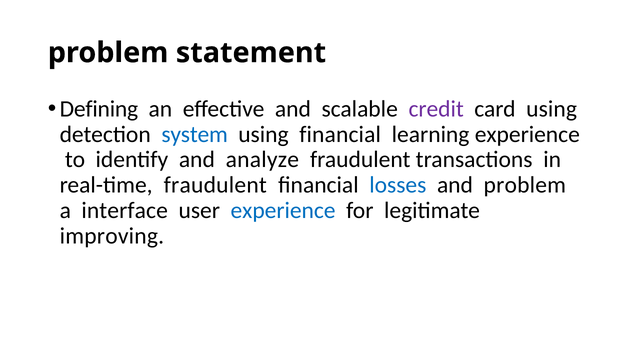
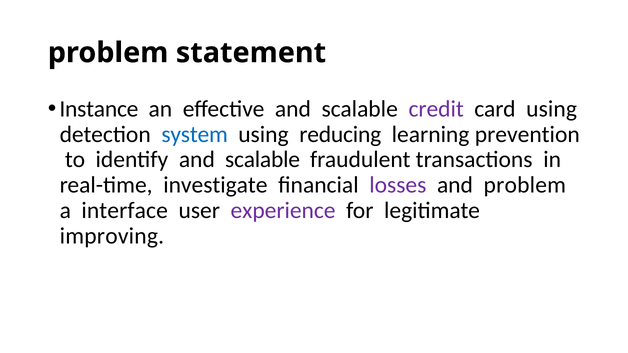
Defining: Defining -> Instance
using financial: financial -> reducing
learning experience: experience -> prevention
identify and analyze: analyze -> scalable
real-time fraudulent: fraudulent -> investigate
losses colour: blue -> purple
experience at (283, 211) colour: blue -> purple
